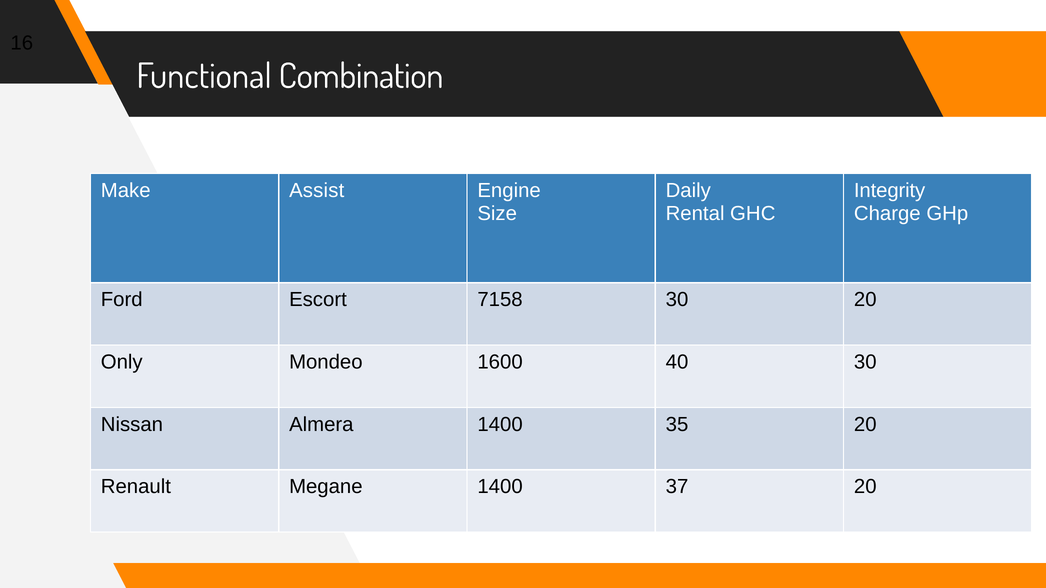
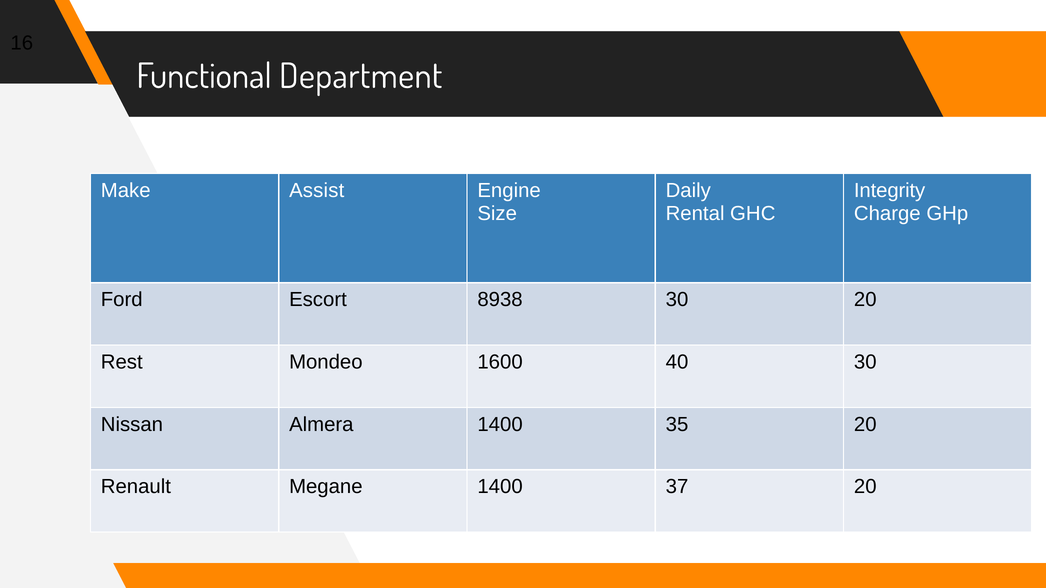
Combination: Combination -> Department
7158: 7158 -> 8938
Only: Only -> Rest
